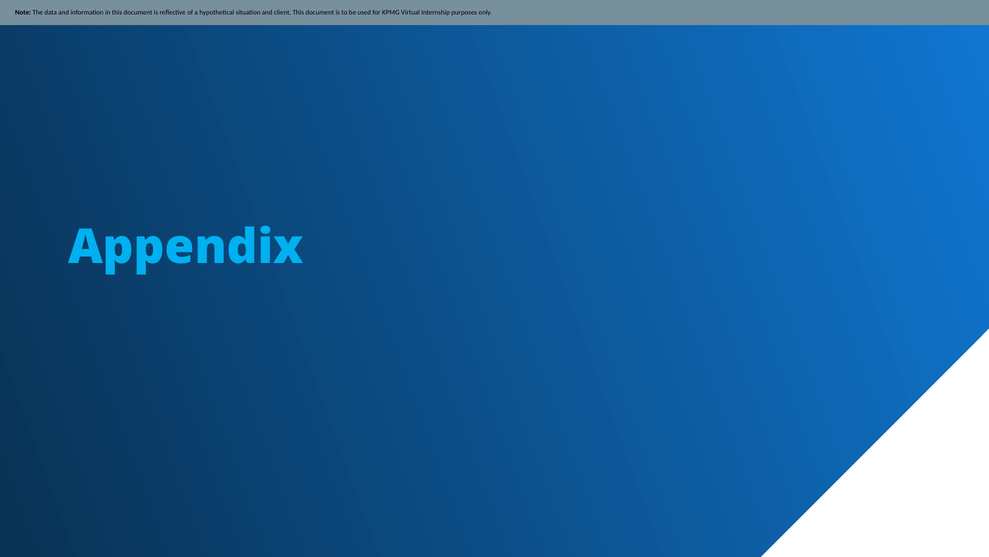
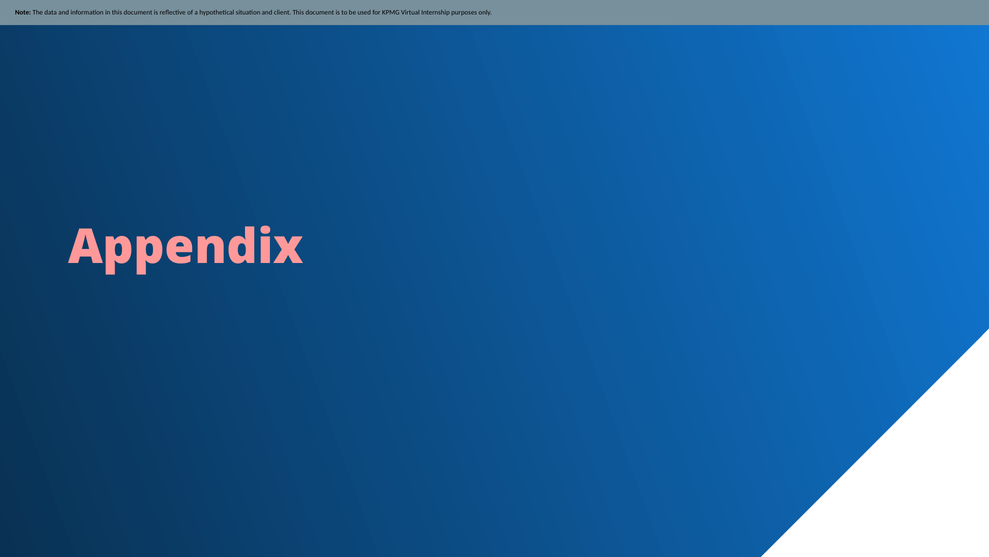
Appendix colour: light blue -> pink
